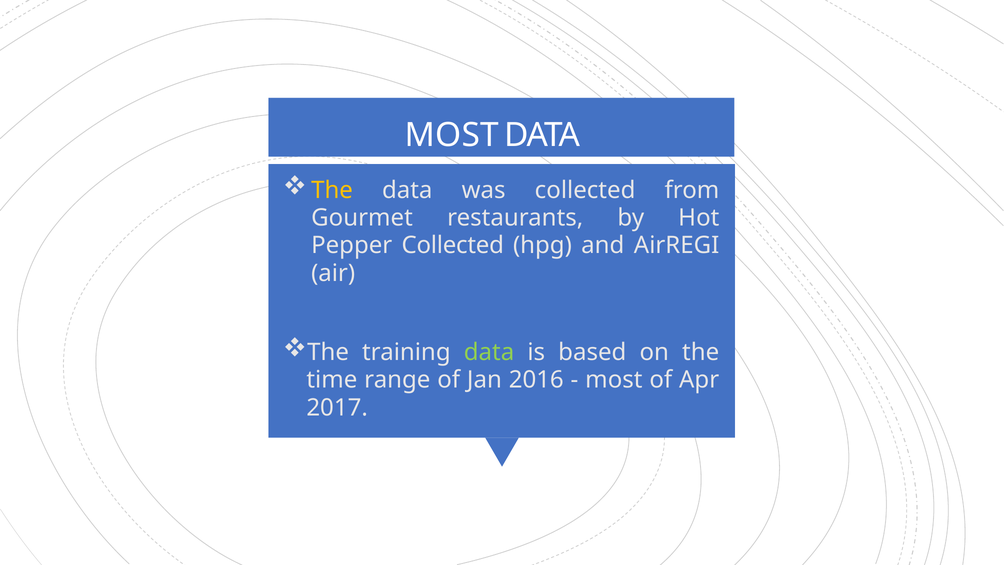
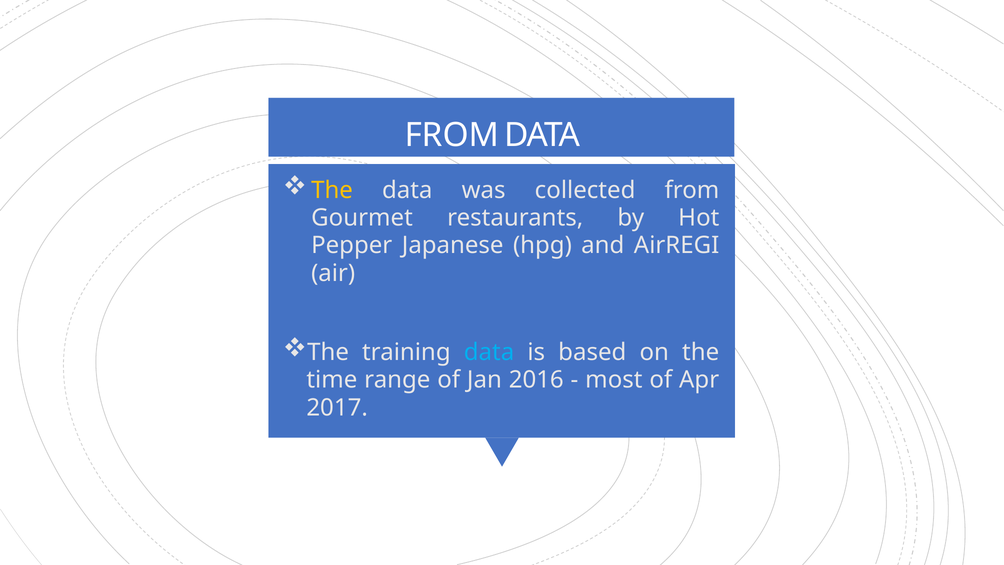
MOST at (452, 135): MOST -> FROM
Pepper Collected: Collected -> Japanese
data at (489, 352) colour: light green -> light blue
